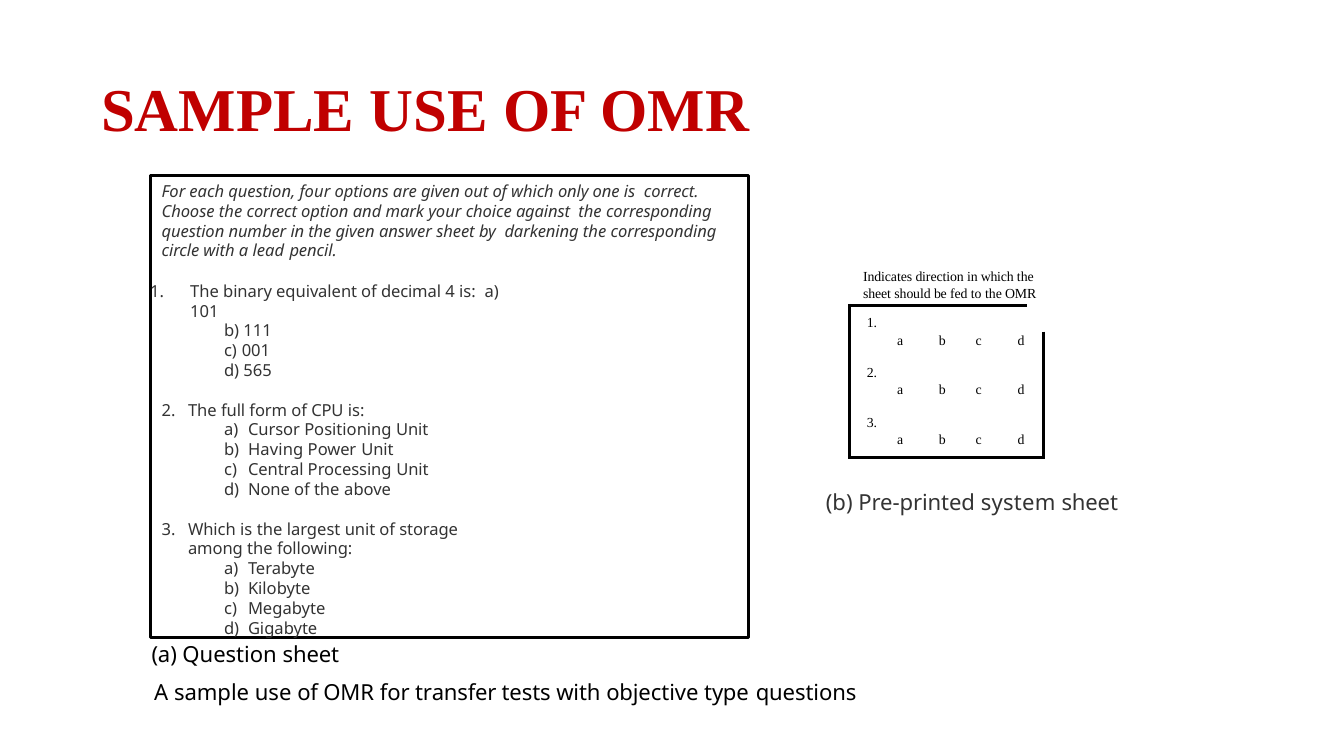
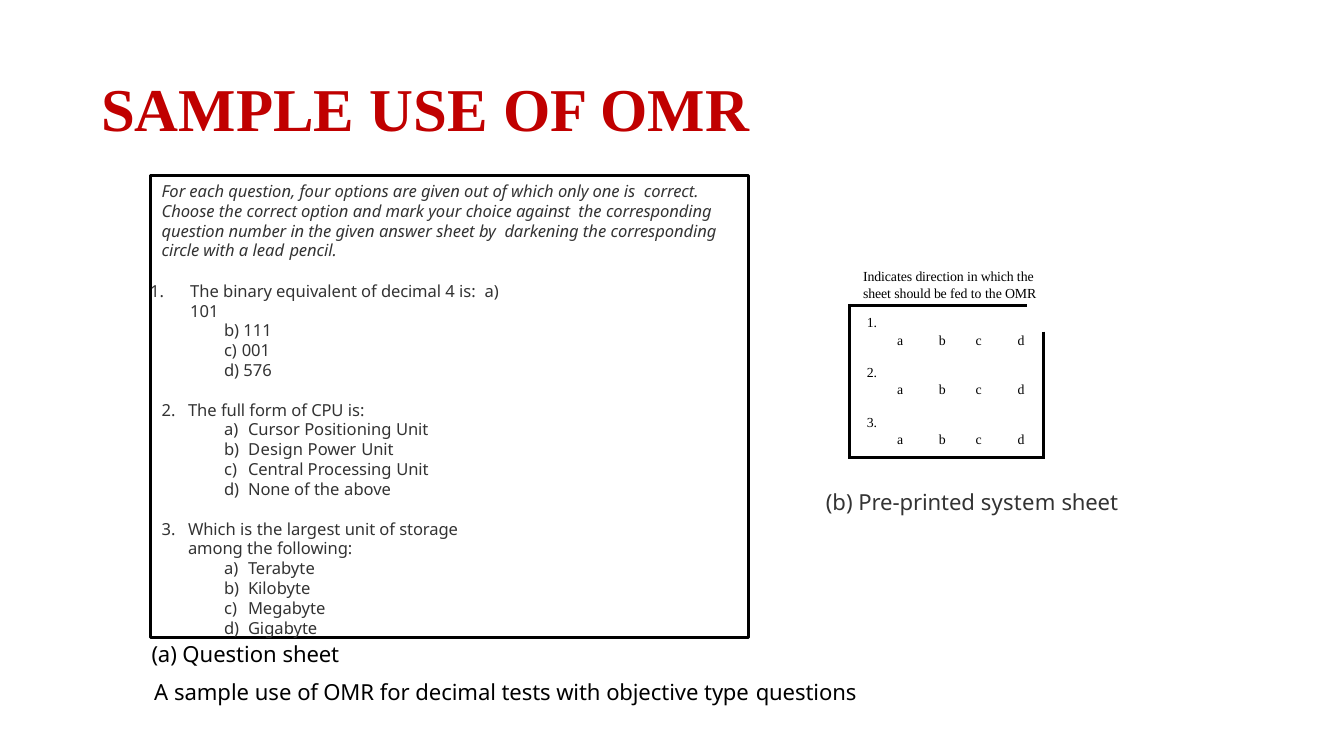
565: 565 -> 576
Having: Having -> Design
for transfer: transfer -> decimal
